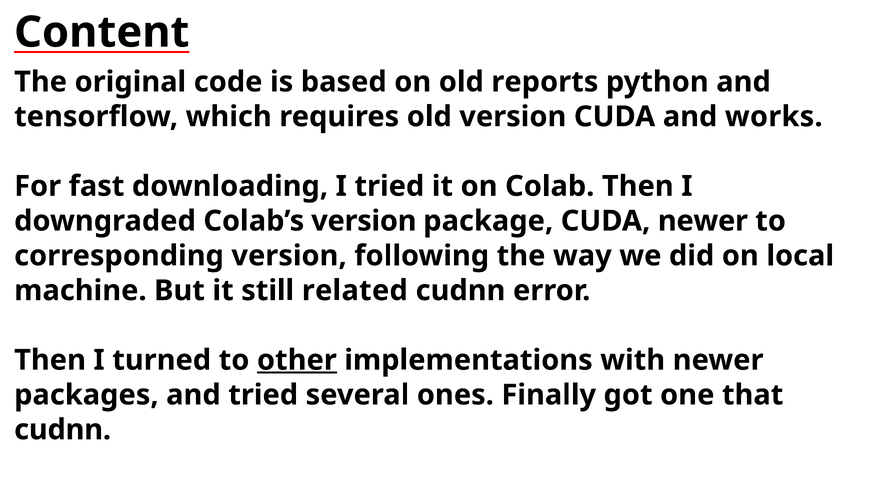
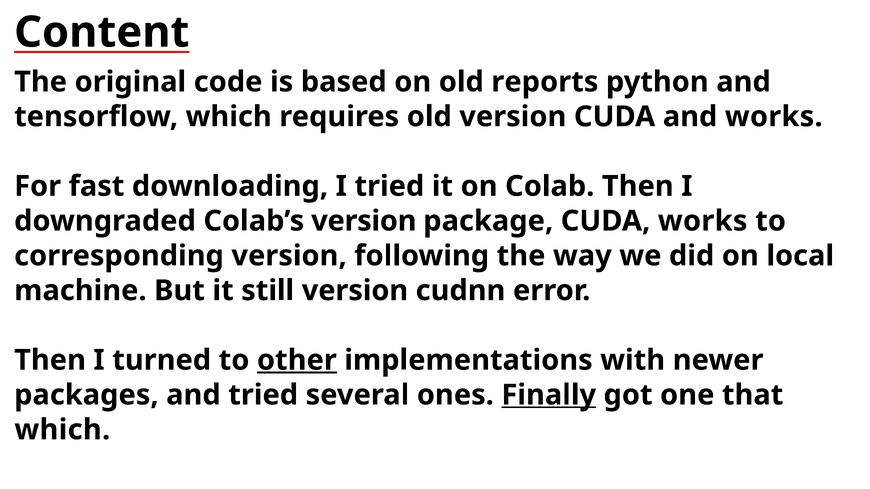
CUDA newer: newer -> works
still related: related -> version
Finally underline: none -> present
cudnn at (63, 430): cudnn -> which
